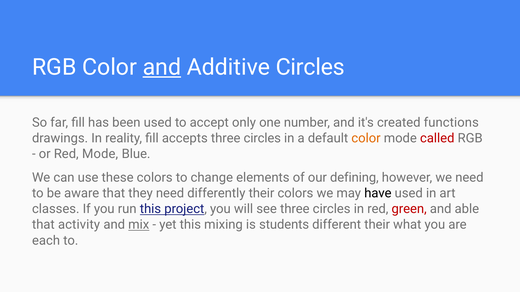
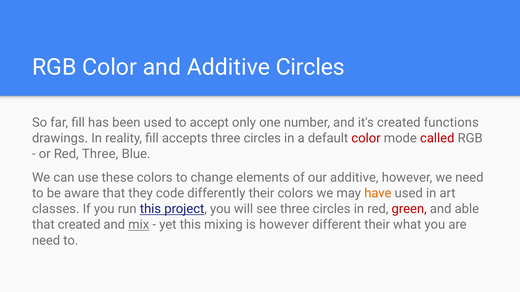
and at (162, 67) underline: present -> none
color at (366, 138) colour: orange -> red
Red Mode: Mode -> Three
our defining: defining -> additive
they need: need -> code
have colour: black -> orange
that activity: activity -> created
is students: students -> however
each at (46, 241): each -> need
